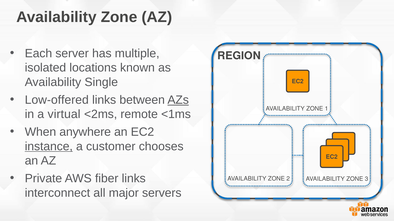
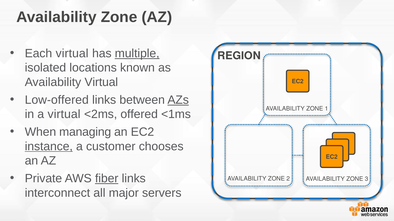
Each server: server -> virtual
multiple underline: none -> present
Availability Single: Single -> Virtual
remote: remote -> offered
anywhere: anywhere -> managing
fiber underline: none -> present
